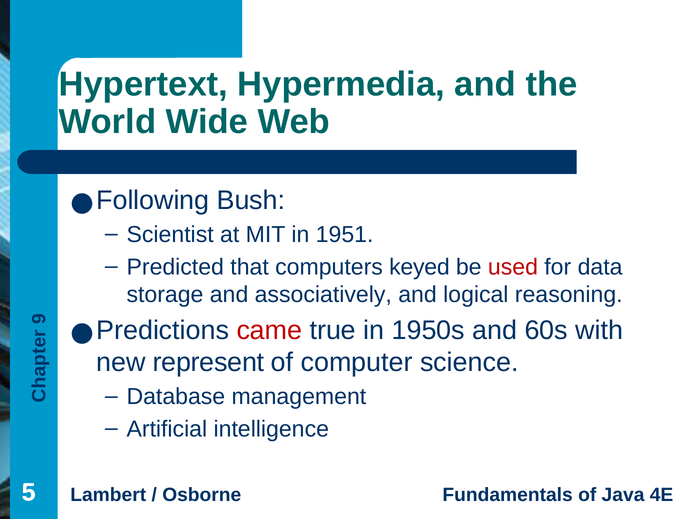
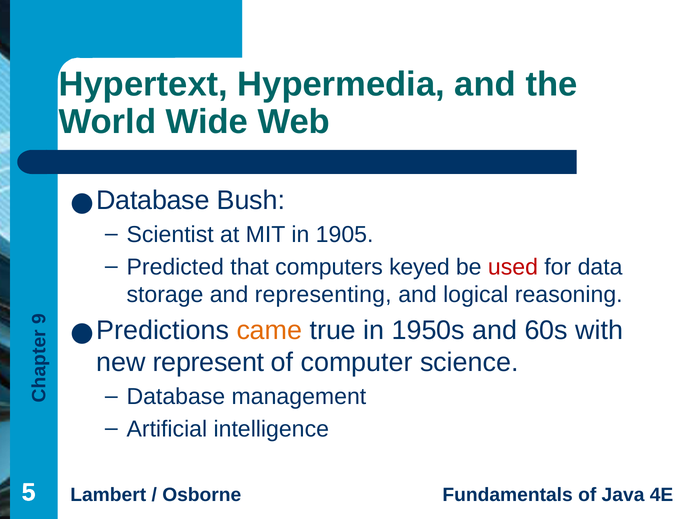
Following at (153, 200): Following -> Database
1951: 1951 -> 1905
associatively: associatively -> representing
came colour: red -> orange
